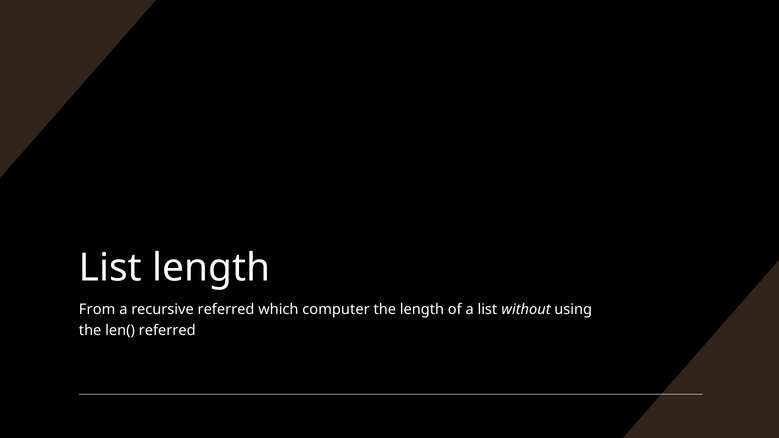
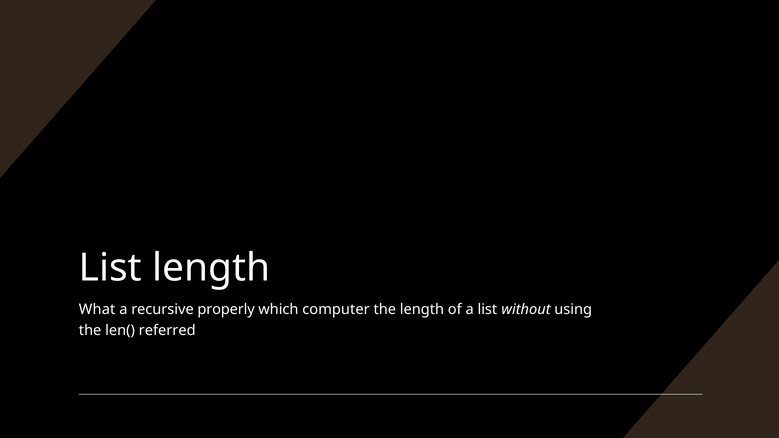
From: From -> What
recursive referred: referred -> properly
